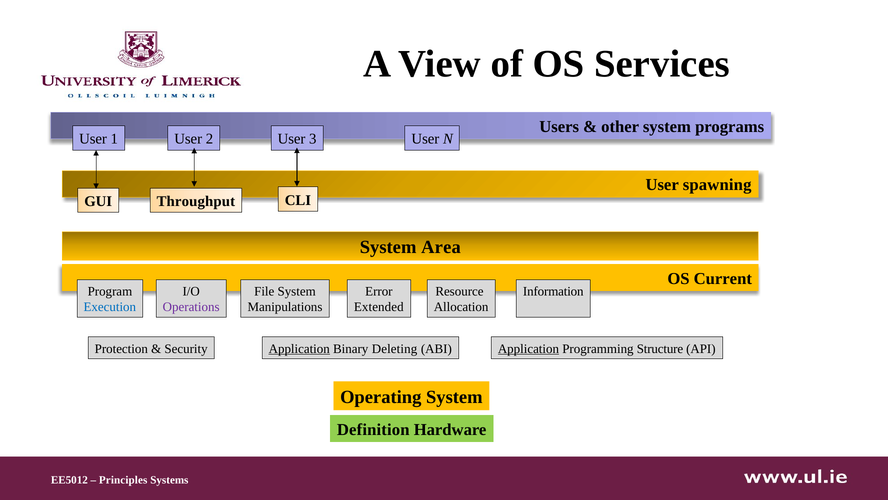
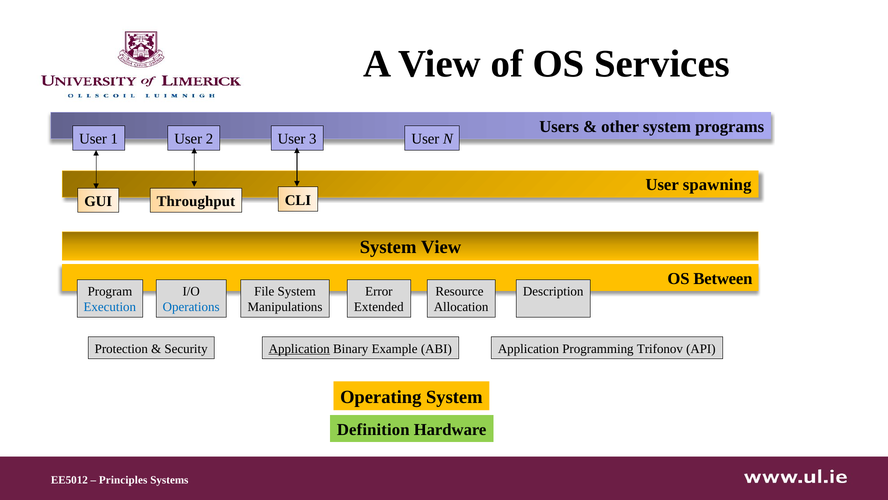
System Area: Area -> View
Current: Current -> Between
Information: Information -> Description
Operations colour: purple -> blue
Deleting: Deleting -> Example
Application at (528, 348) underline: present -> none
Structure: Structure -> Trifonov
